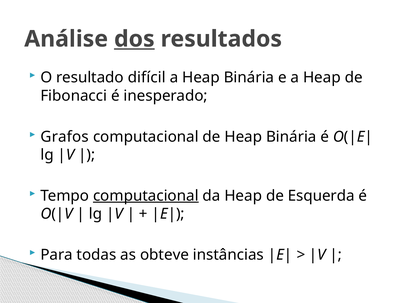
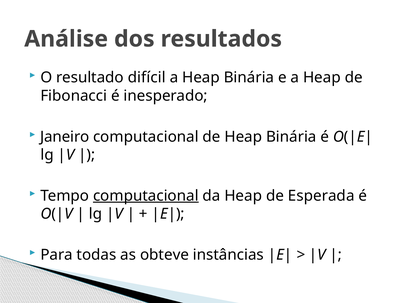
dos underline: present -> none
Grafos: Grafos -> Janeiro
Esquerda: Esquerda -> Esperada
